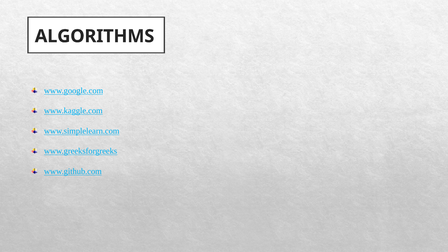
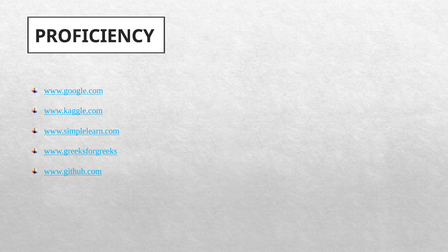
ALGORITHMS: ALGORITHMS -> PROFICIENCY
